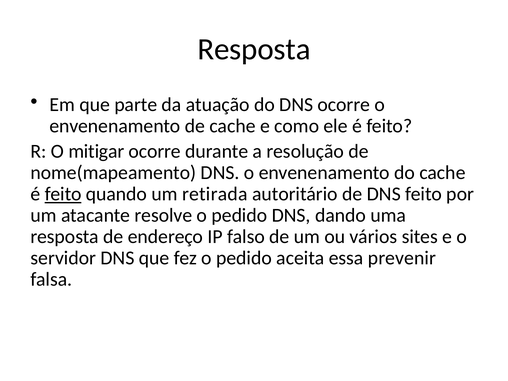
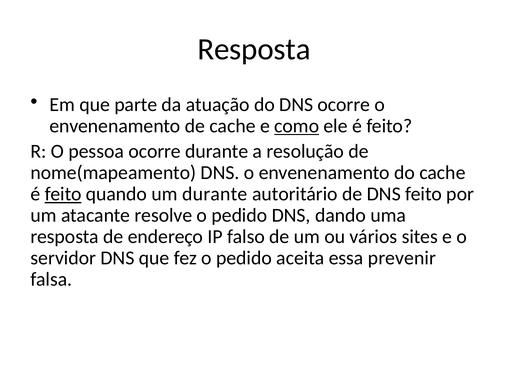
como underline: none -> present
mitigar: mitigar -> pessoa
um retirada: retirada -> durante
